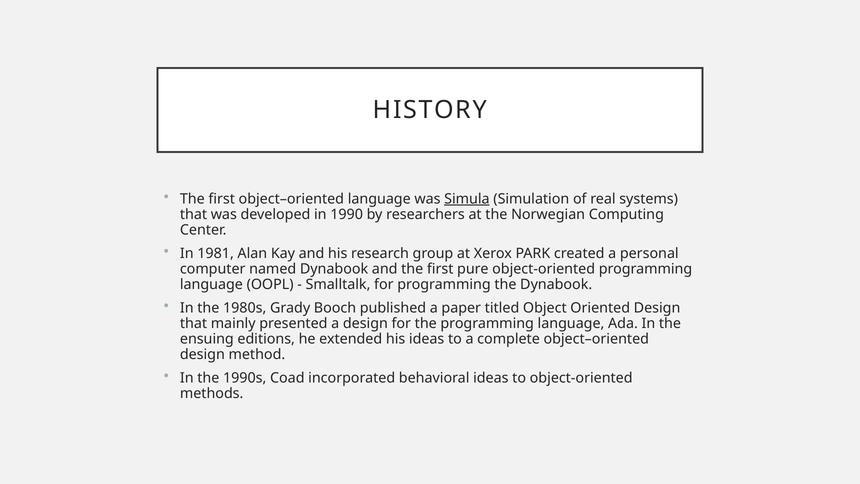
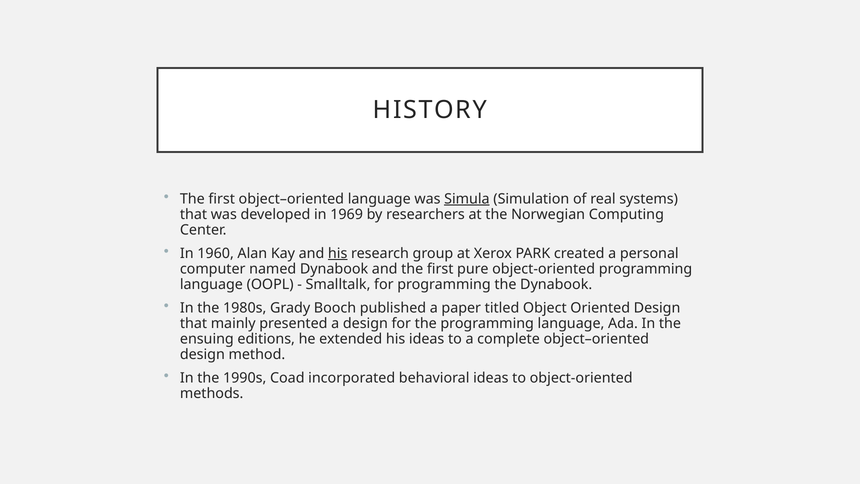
1990: 1990 -> 1969
1981: 1981 -> 1960
his at (338, 253) underline: none -> present
